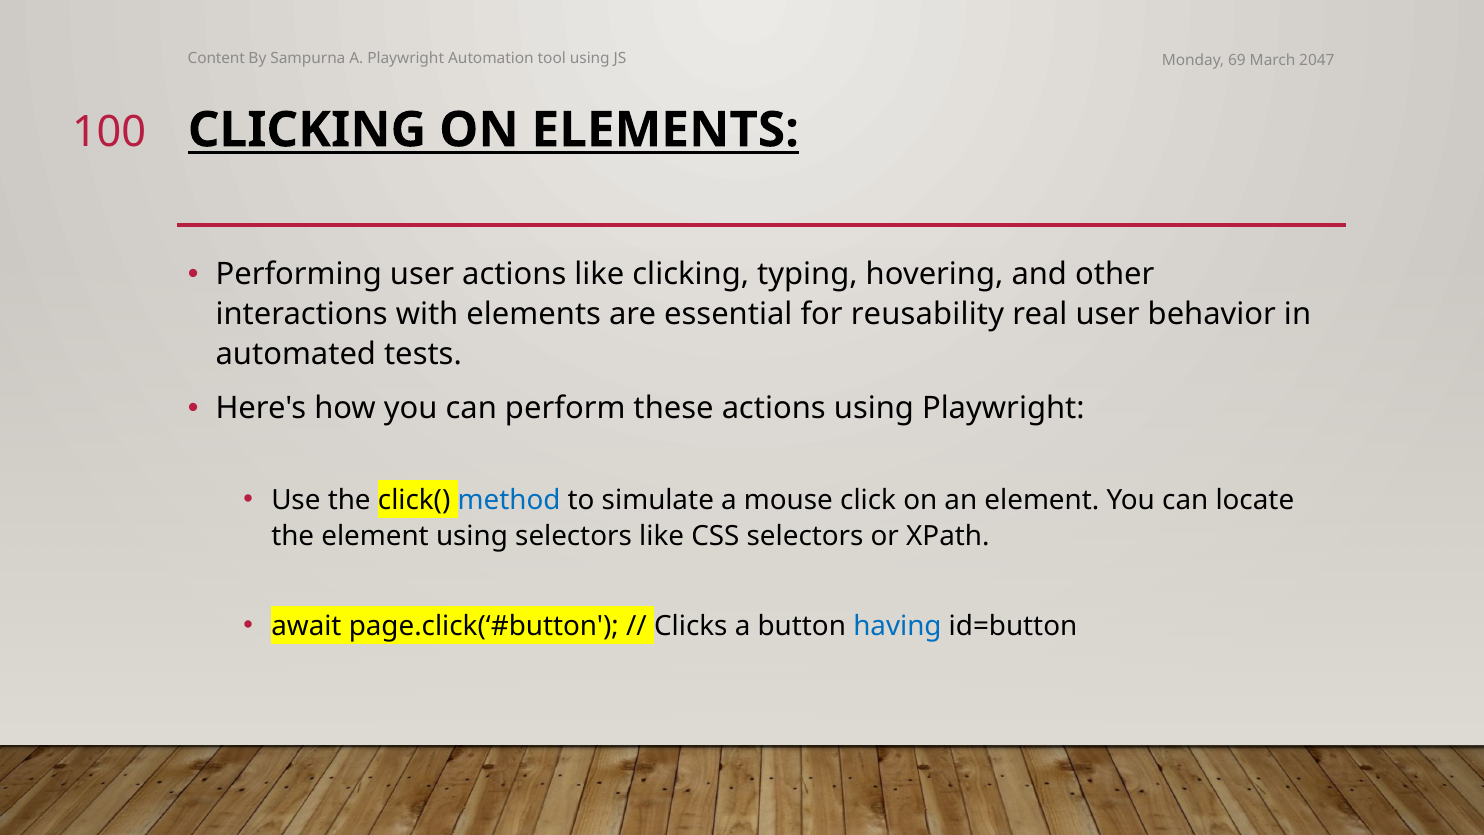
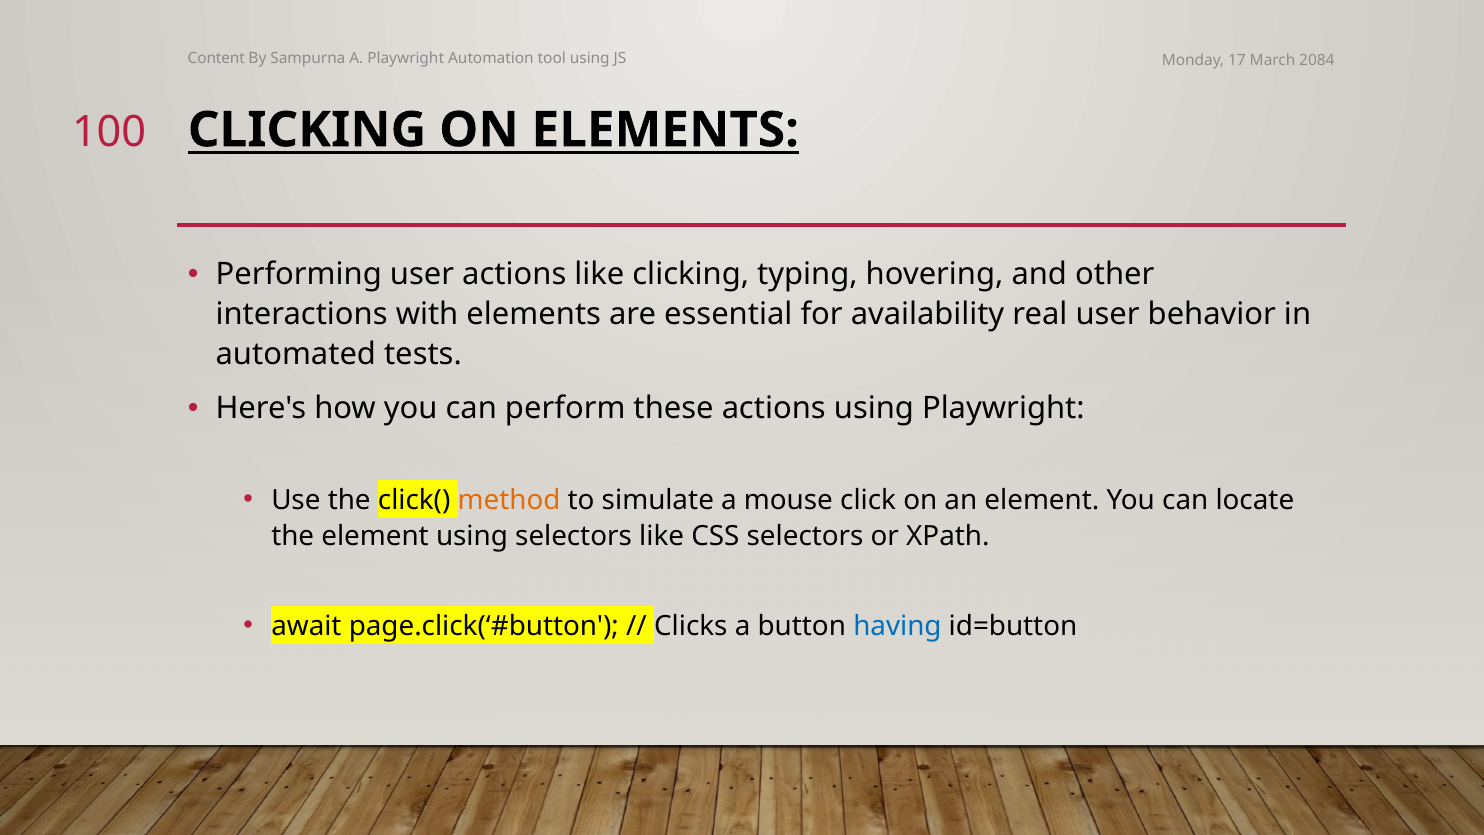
69: 69 -> 17
2047: 2047 -> 2084
reusability: reusability -> availability
method colour: blue -> orange
